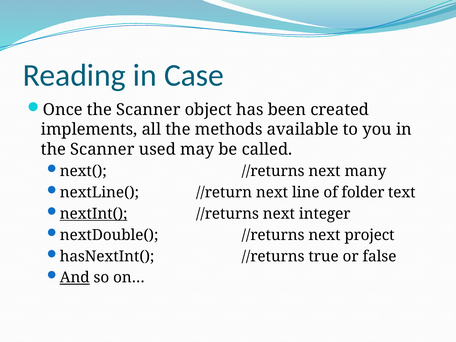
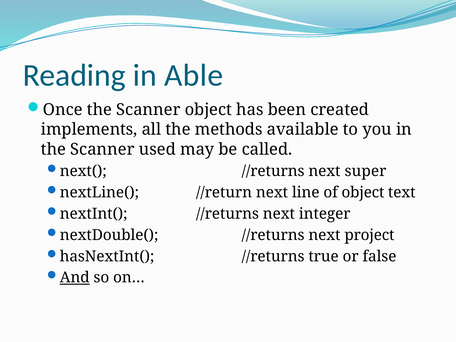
Case: Case -> Able
many: many -> super
of folder: folder -> object
nextInt( underline: present -> none
